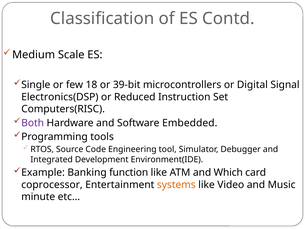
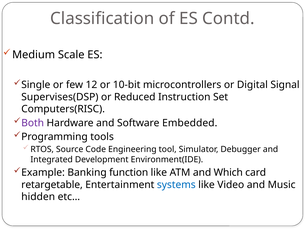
18: 18 -> 12
39-bit: 39-bit -> 10-bit
Electronics(DSP: Electronics(DSP -> Supervises(DSP
coprocessor: coprocessor -> retargetable
systems colour: orange -> blue
minute: minute -> hidden
